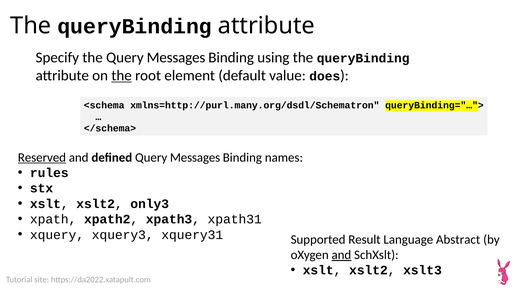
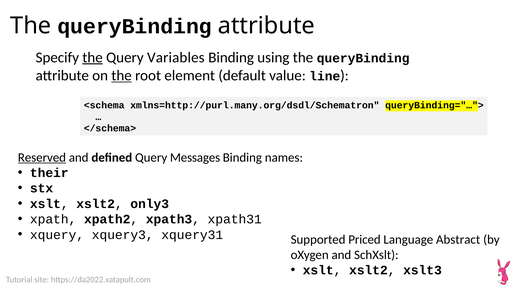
the at (93, 57) underline: none -> present
Messages at (176, 57): Messages -> Variables
does: does -> line
rules: rules -> their
Result: Result -> Priced
and at (341, 255) underline: present -> none
